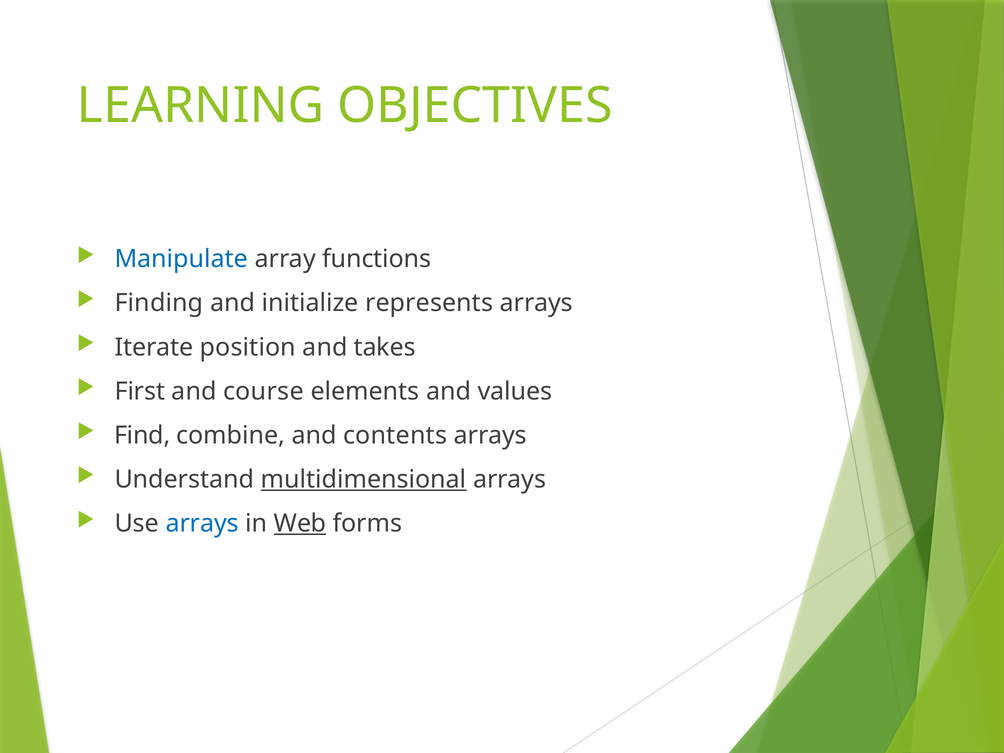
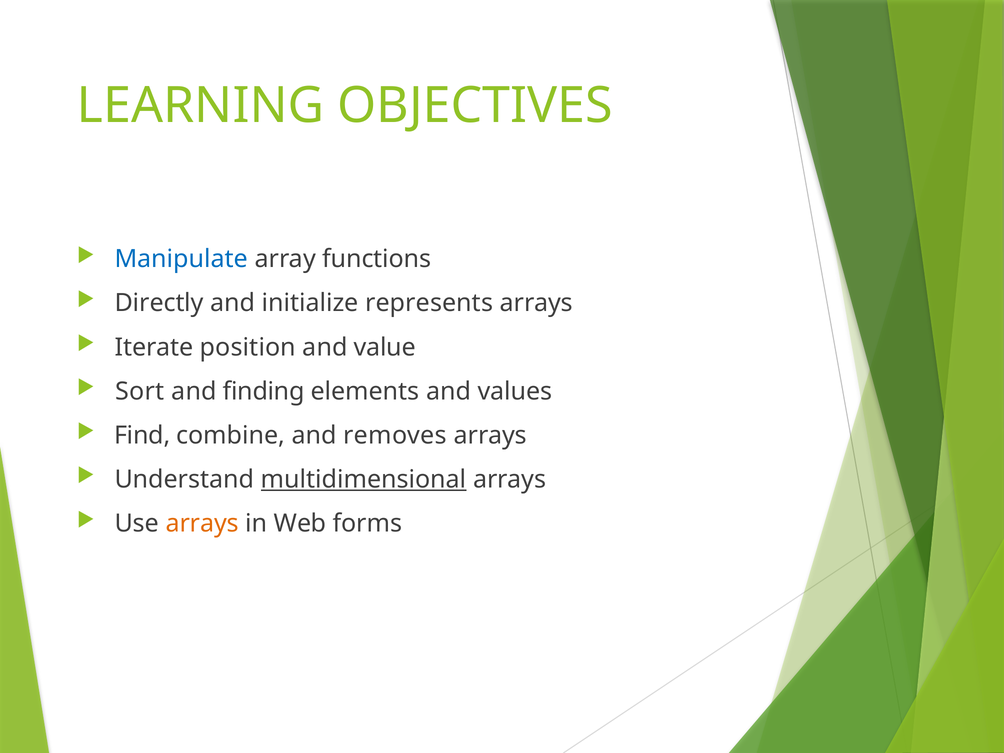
Finding: Finding -> Directly
takes: takes -> value
First: First -> Sort
course: course -> finding
contents: contents -> removes
arrays at (202, 524) colour: blue -> orange
Web underline: present -> none
